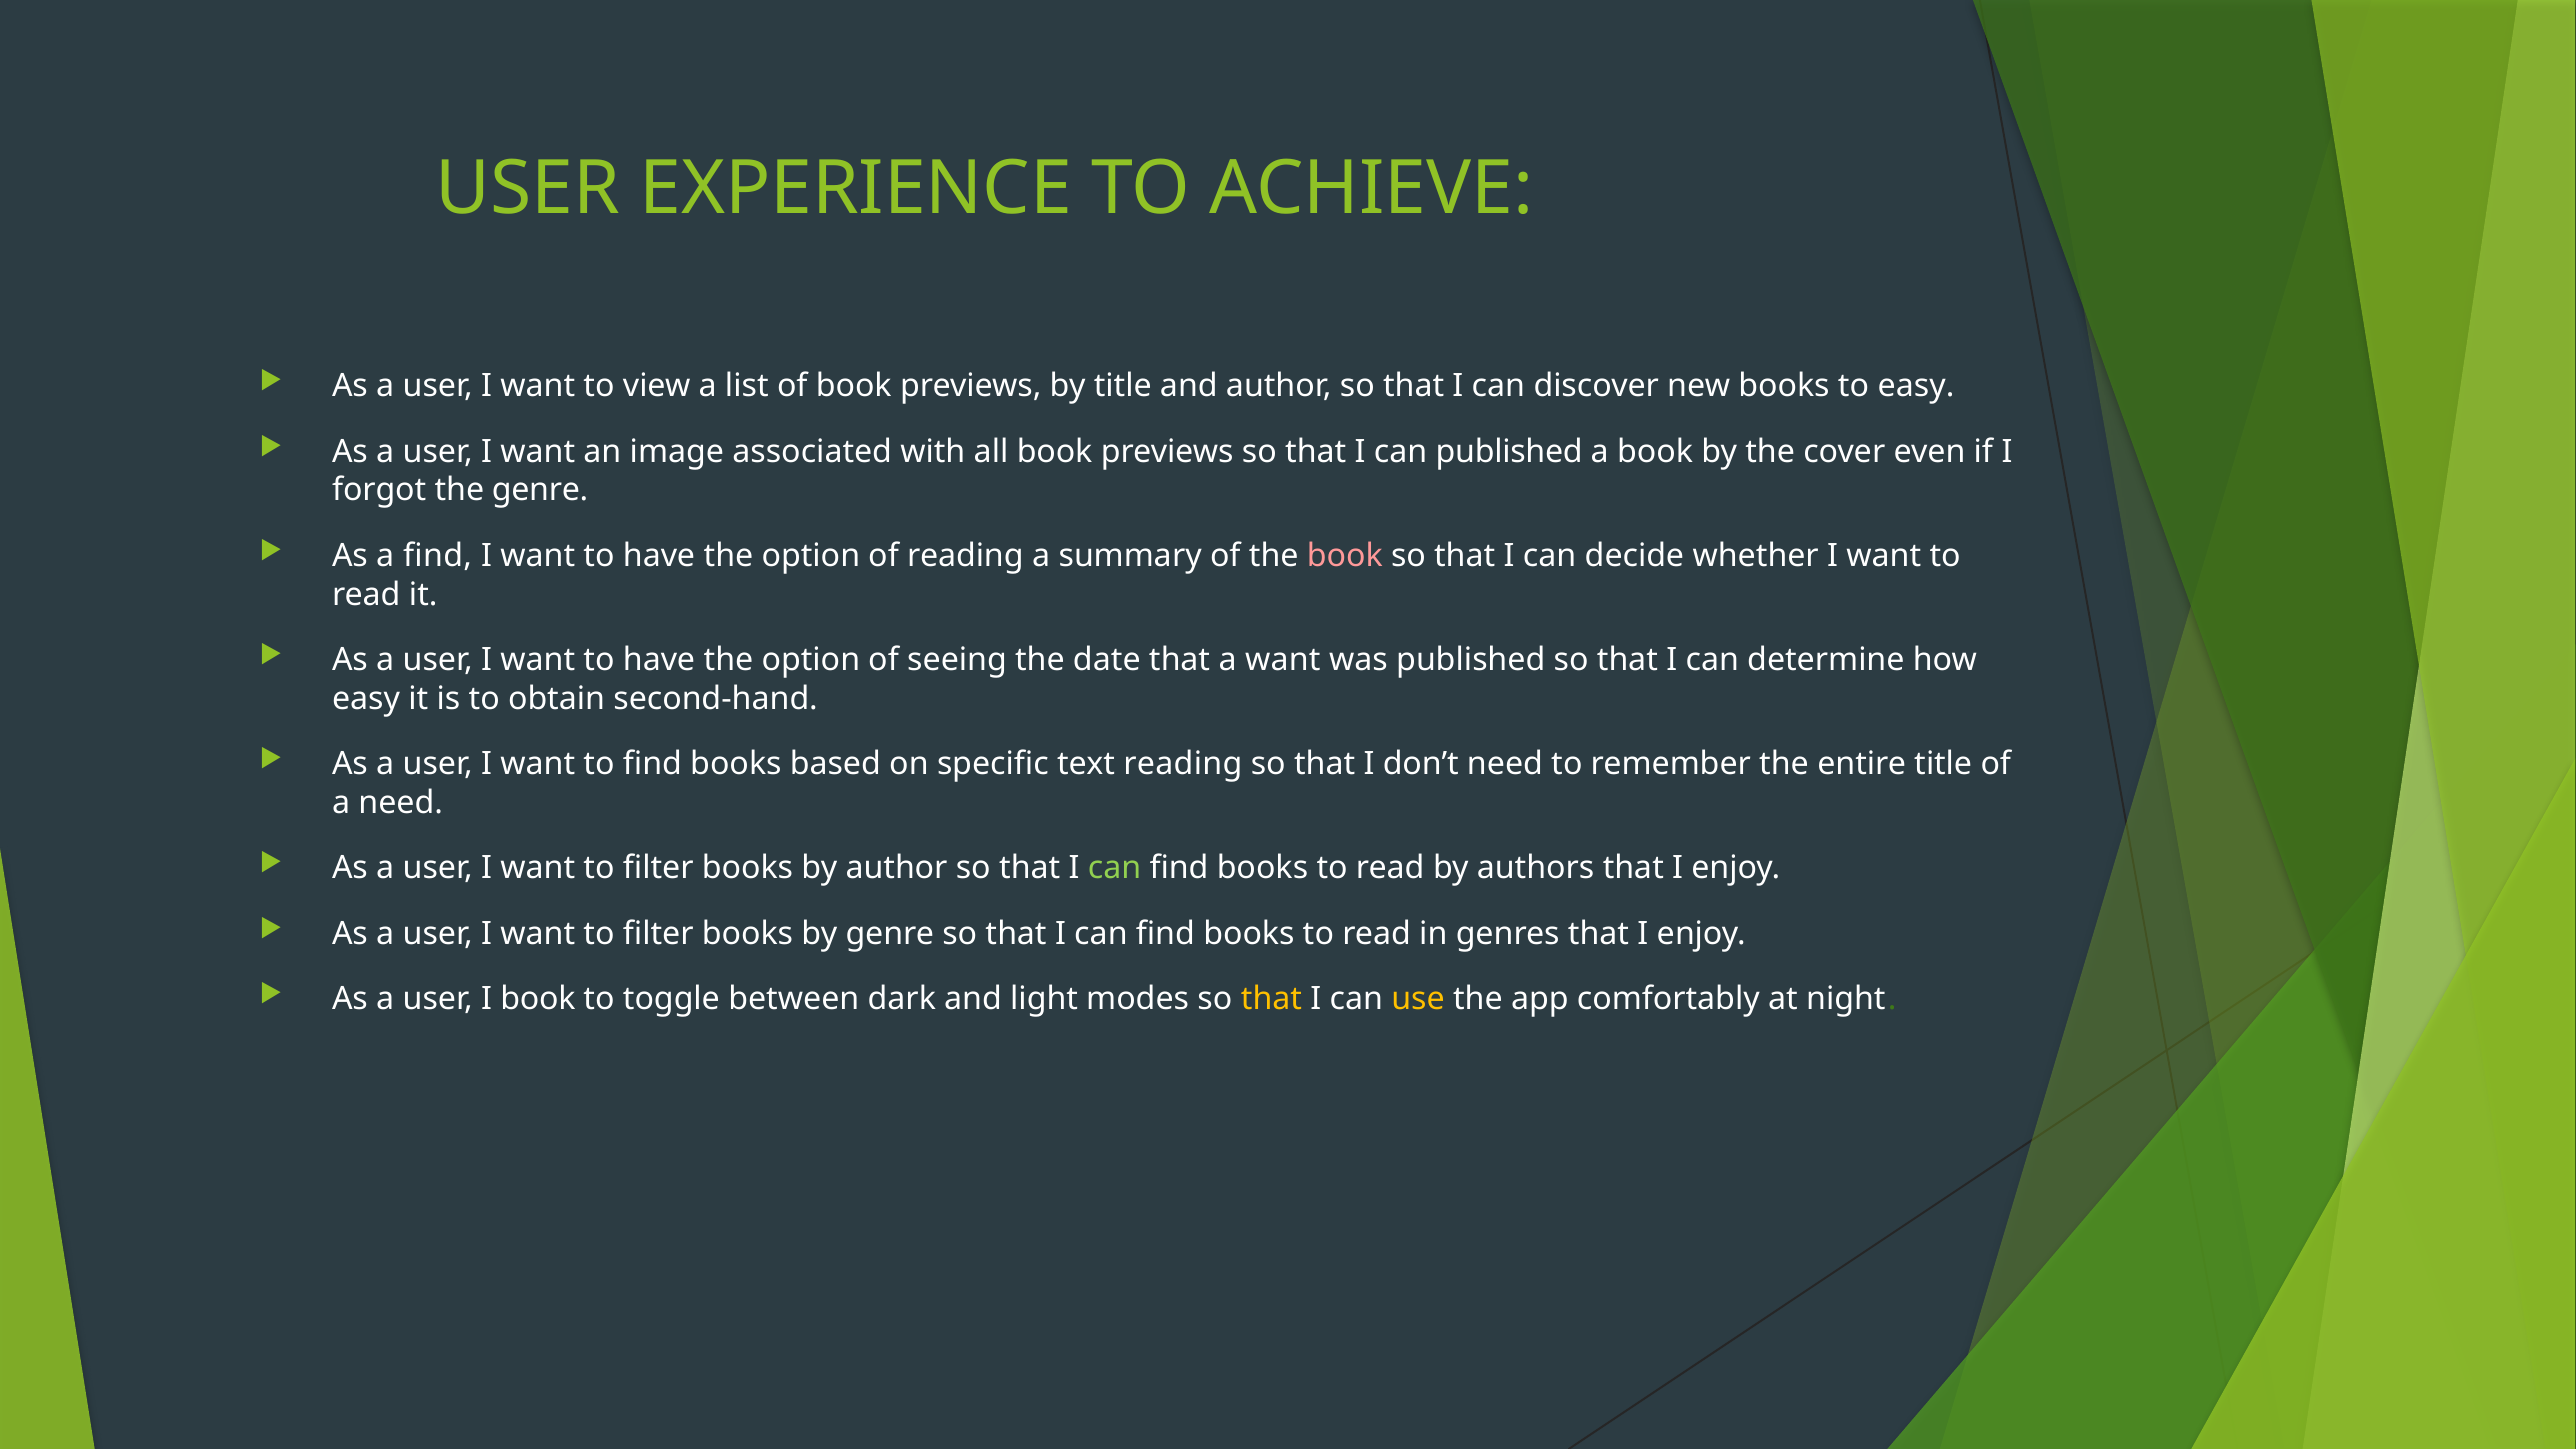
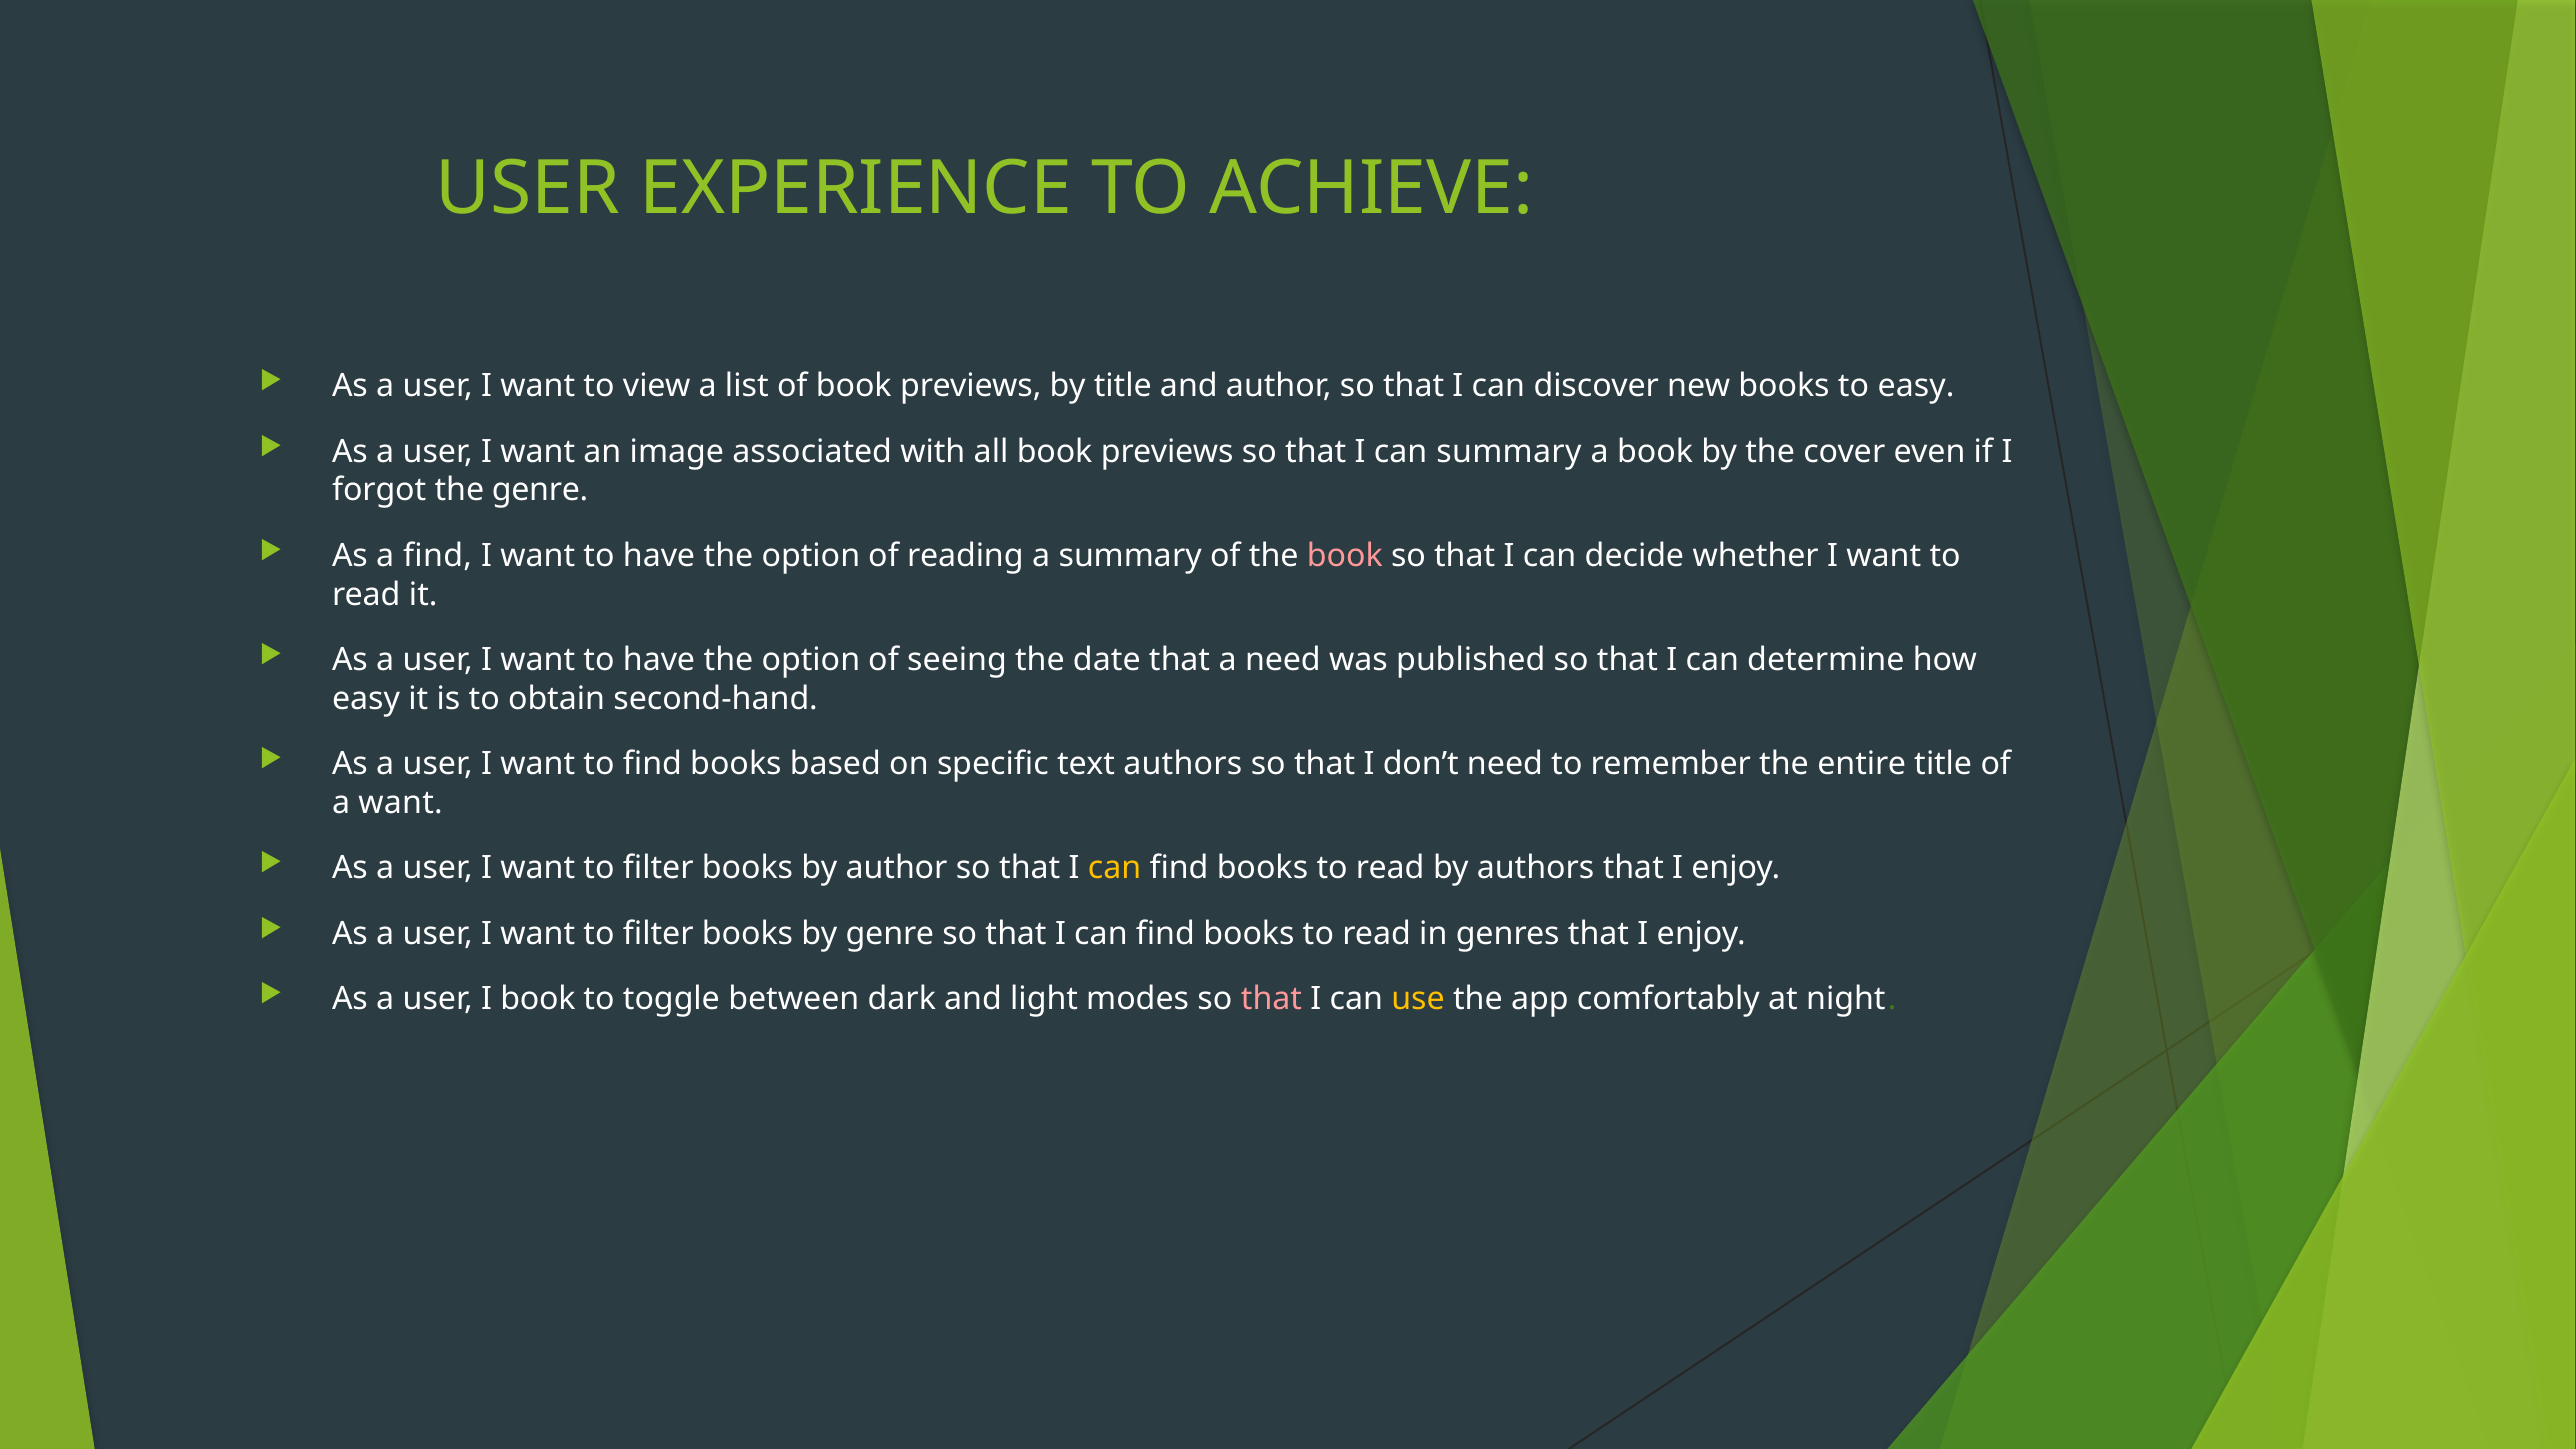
can published: published -> summary
a want: want -> need
text reading: reading -> authors
a need: need -> want
can at (1115, 868) colour: light green -> yellow
that at (1271, 999) colour: yellow -> pink
